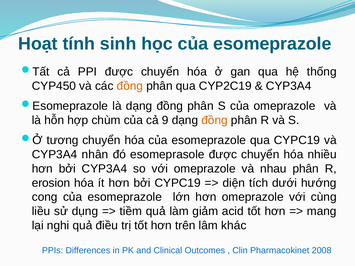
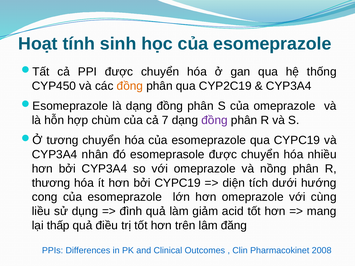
9: 9 -> 7
đồng at (215, 120) colour: orange -> purple
nhau: nhau -> nồng
erosion: erosion -> thương
tiềm: tiềm -> đình
nghi: nghi -> thấp
khác: khác -> đăng
